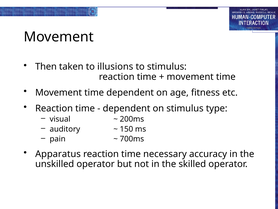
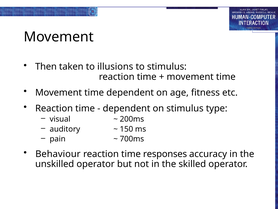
Apparatus: Apparatus -> Behaviour
necessary: necessary -> responses
